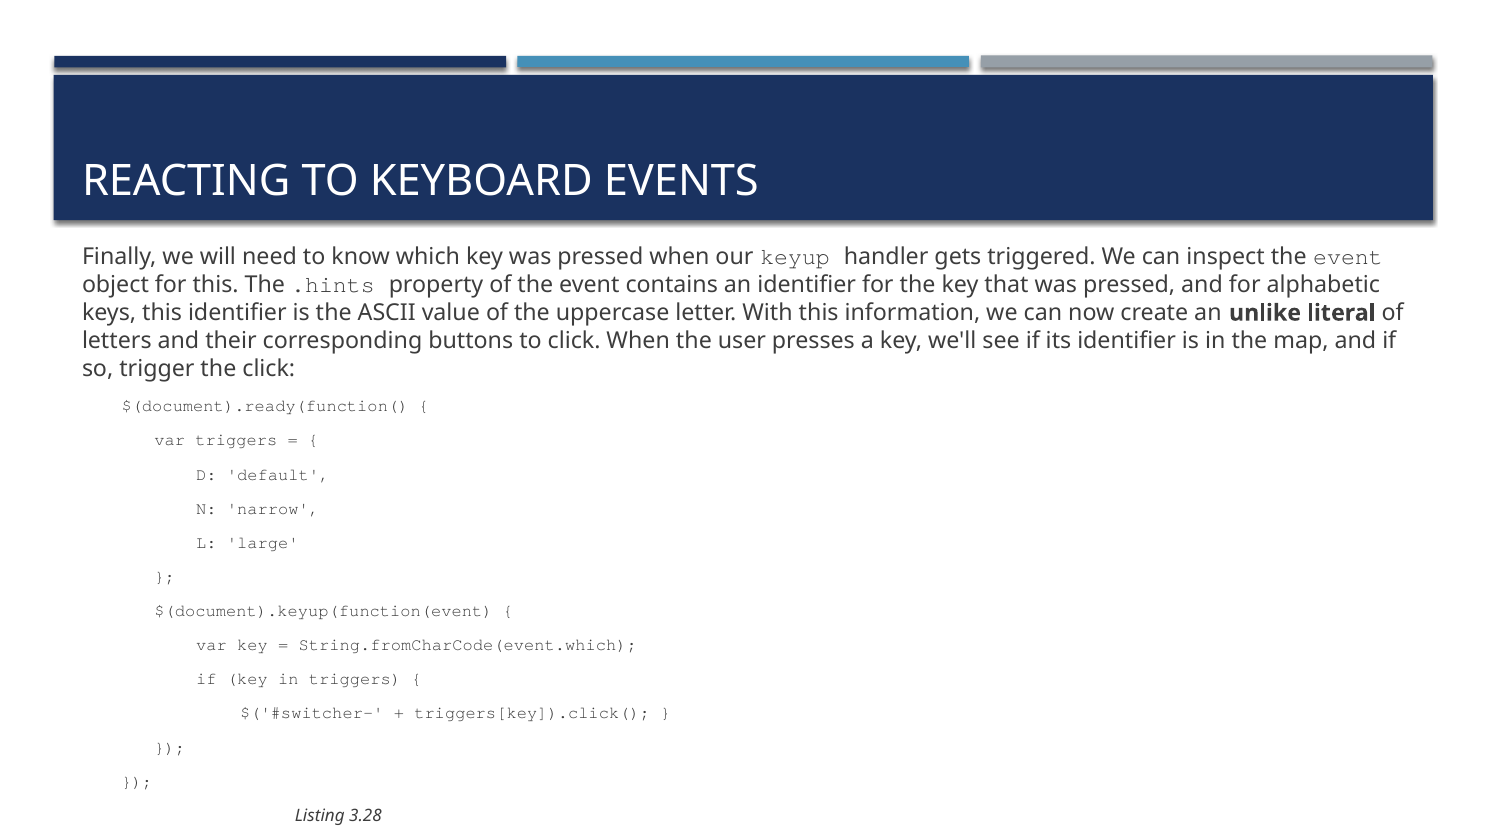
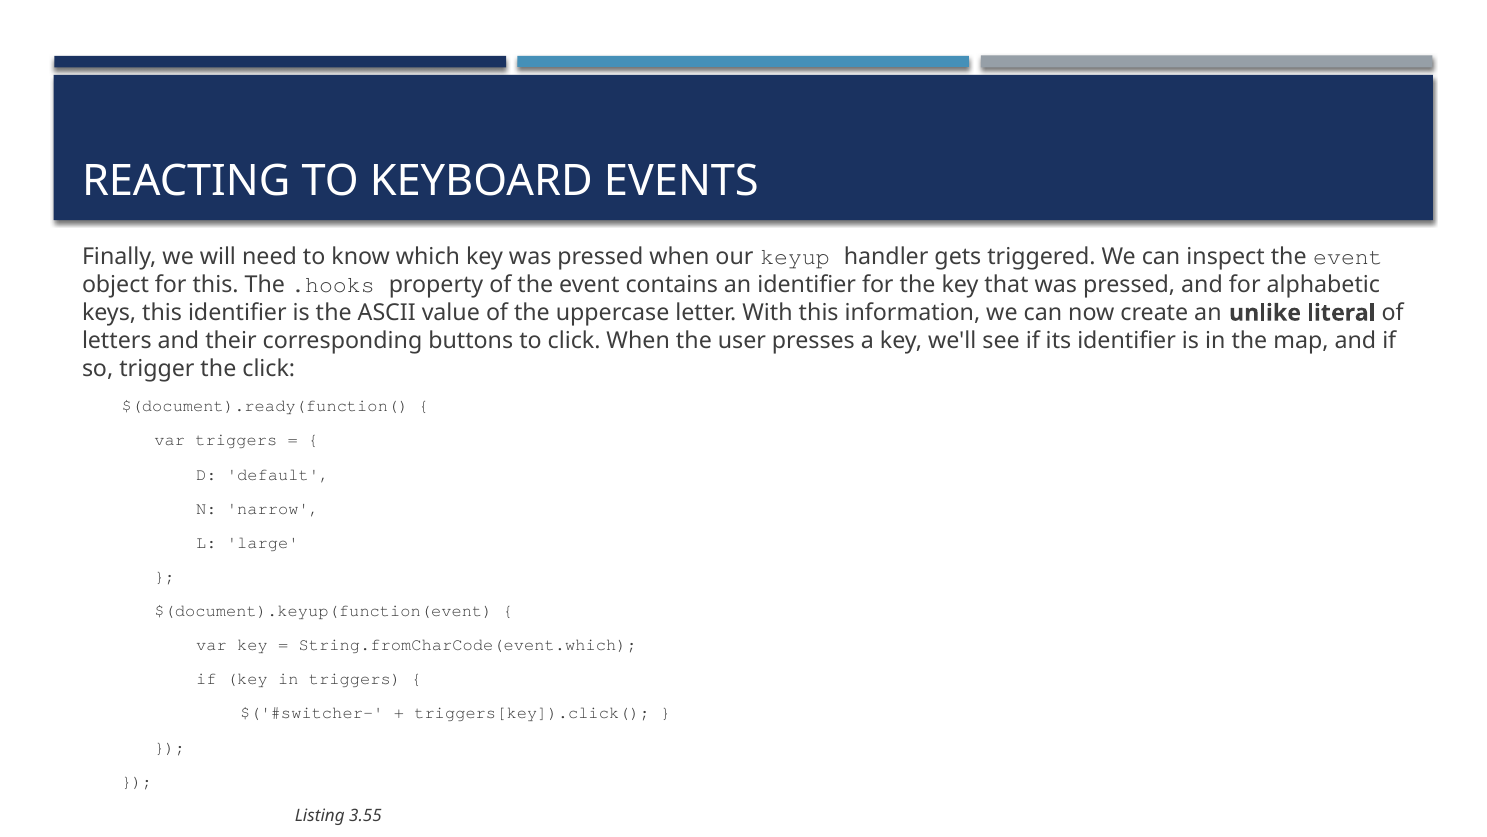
.hints: .hints -> .hooks
3.28: 3.28 -> 3.55
